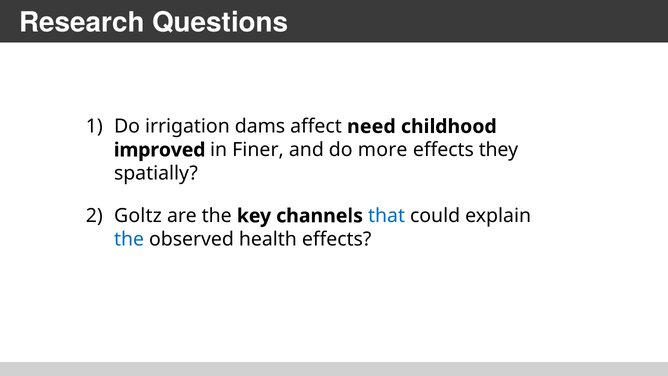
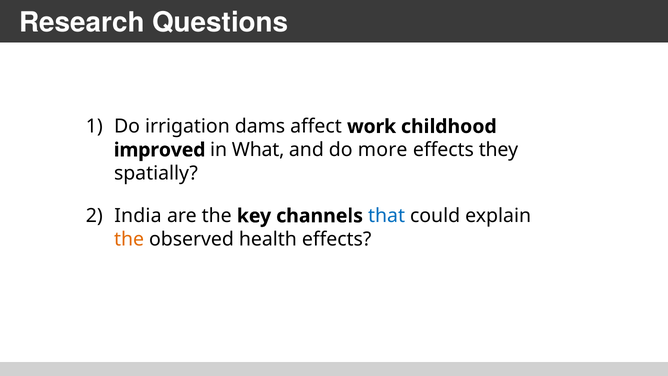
need: need -> work
Finer: Finer -> What
Goltz: Goltz -> India
the at (129, 239) colour: blue -> orange
